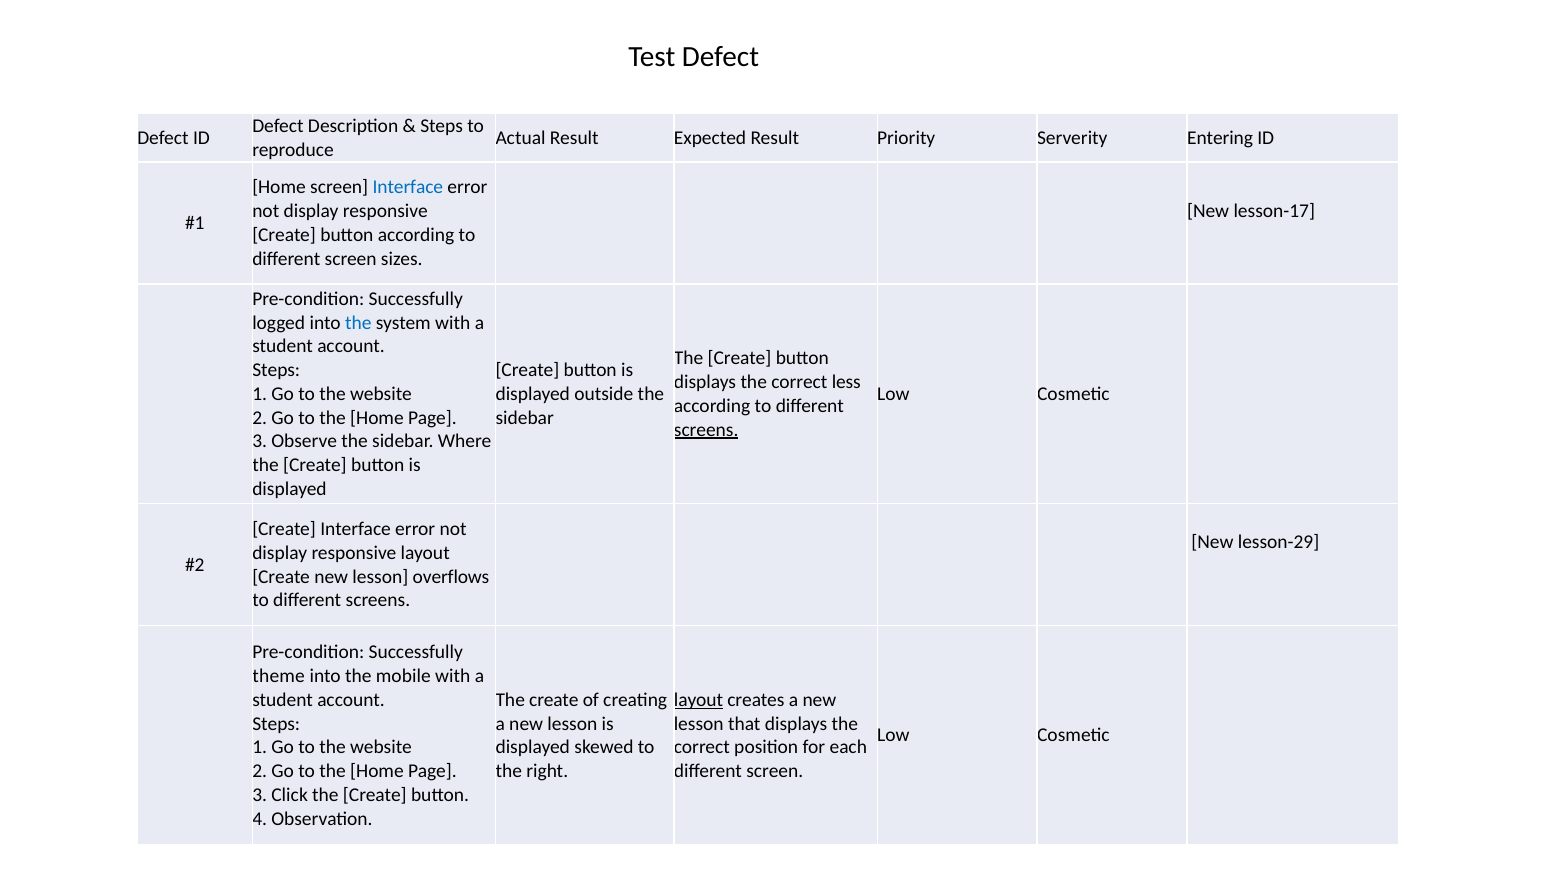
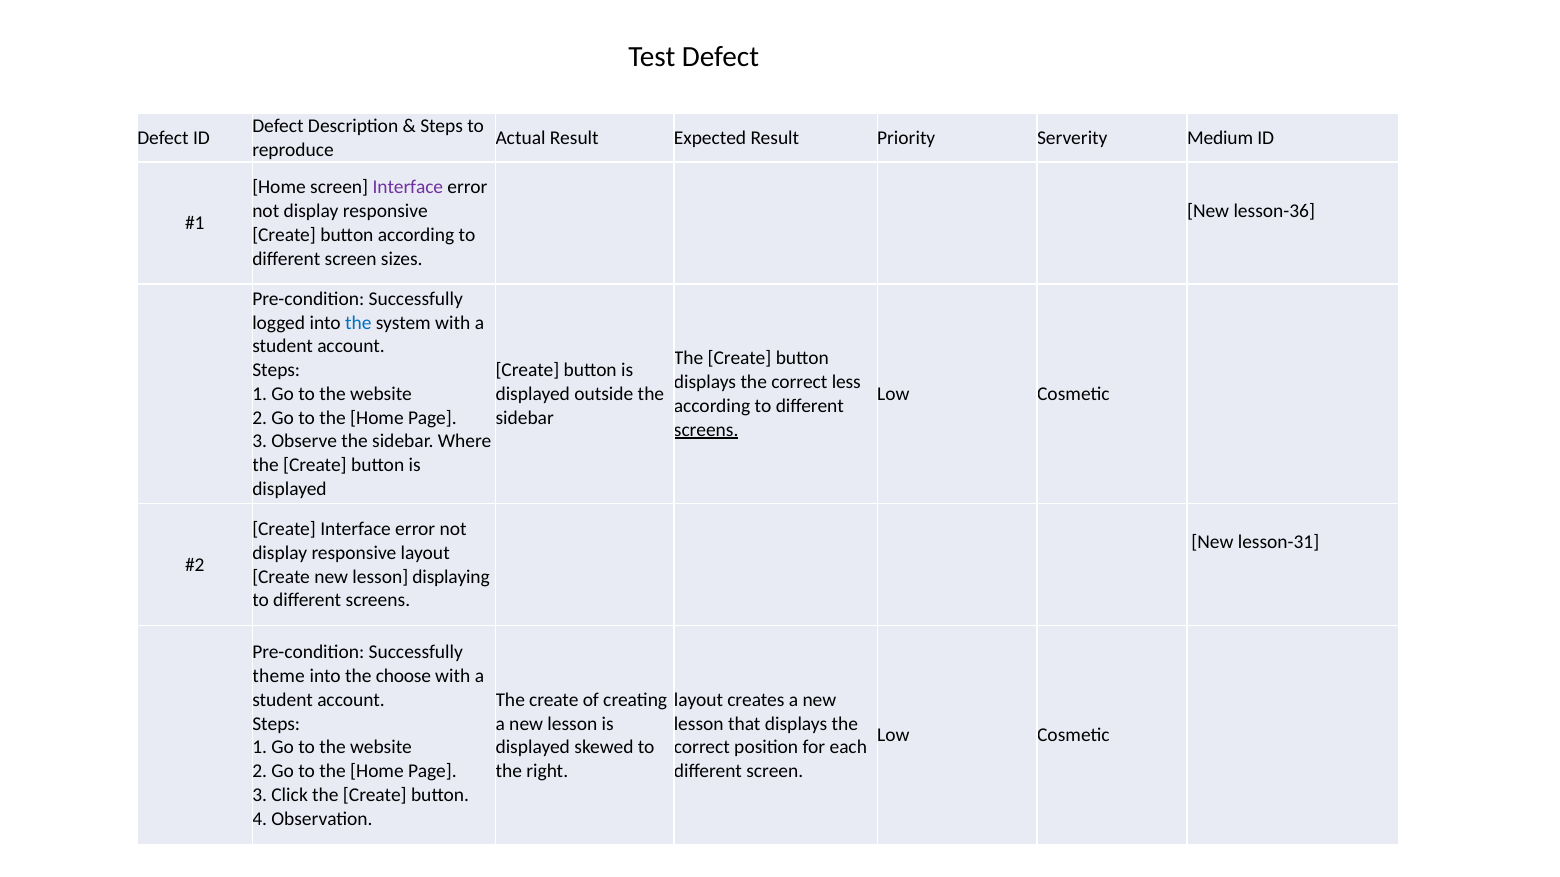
Entering: Entering -> Medium
Interface at (408, 188) colour: blue -> purple
lesson-17: lesson-17 -> lesson-36
lesson-29: lesson-29 -> lesson-31
overflows: overflows -> displaying
mobile: mobile -> choose
layout at (698, 700) underline: present -> none
